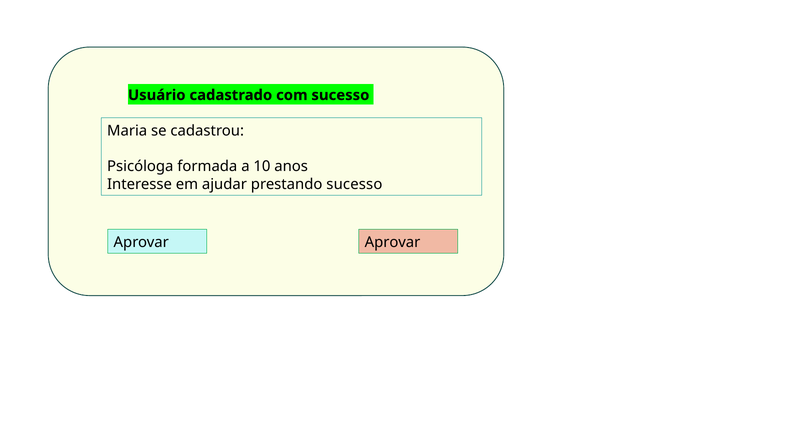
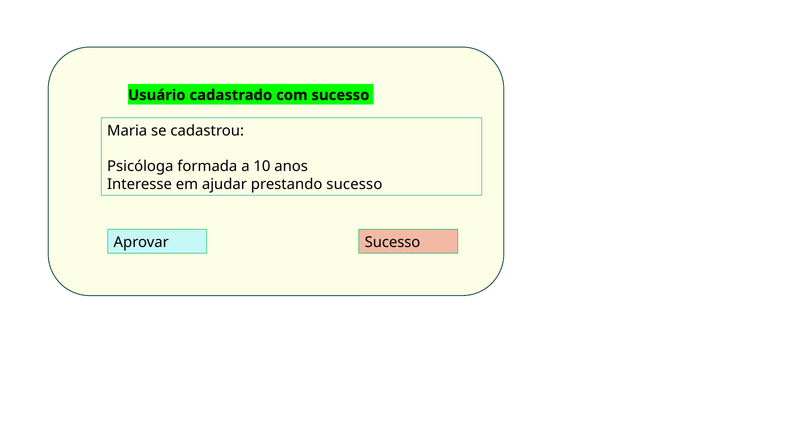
Aprovar Aprovar: Aprovar -> Sucesso
